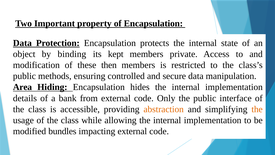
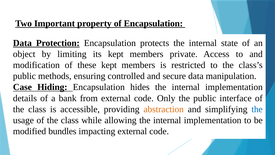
binding: binding -> limiting
these then: then -> kept
Area: Area -> Case
the at (257, 109) colour: orange -> blue
